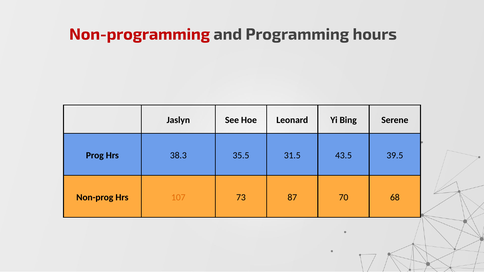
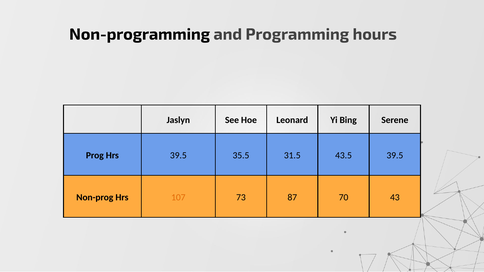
Non-programming colour: red -> black
Hrs 38.3: 38.3 -> 39.5
68: 68 -> 43
